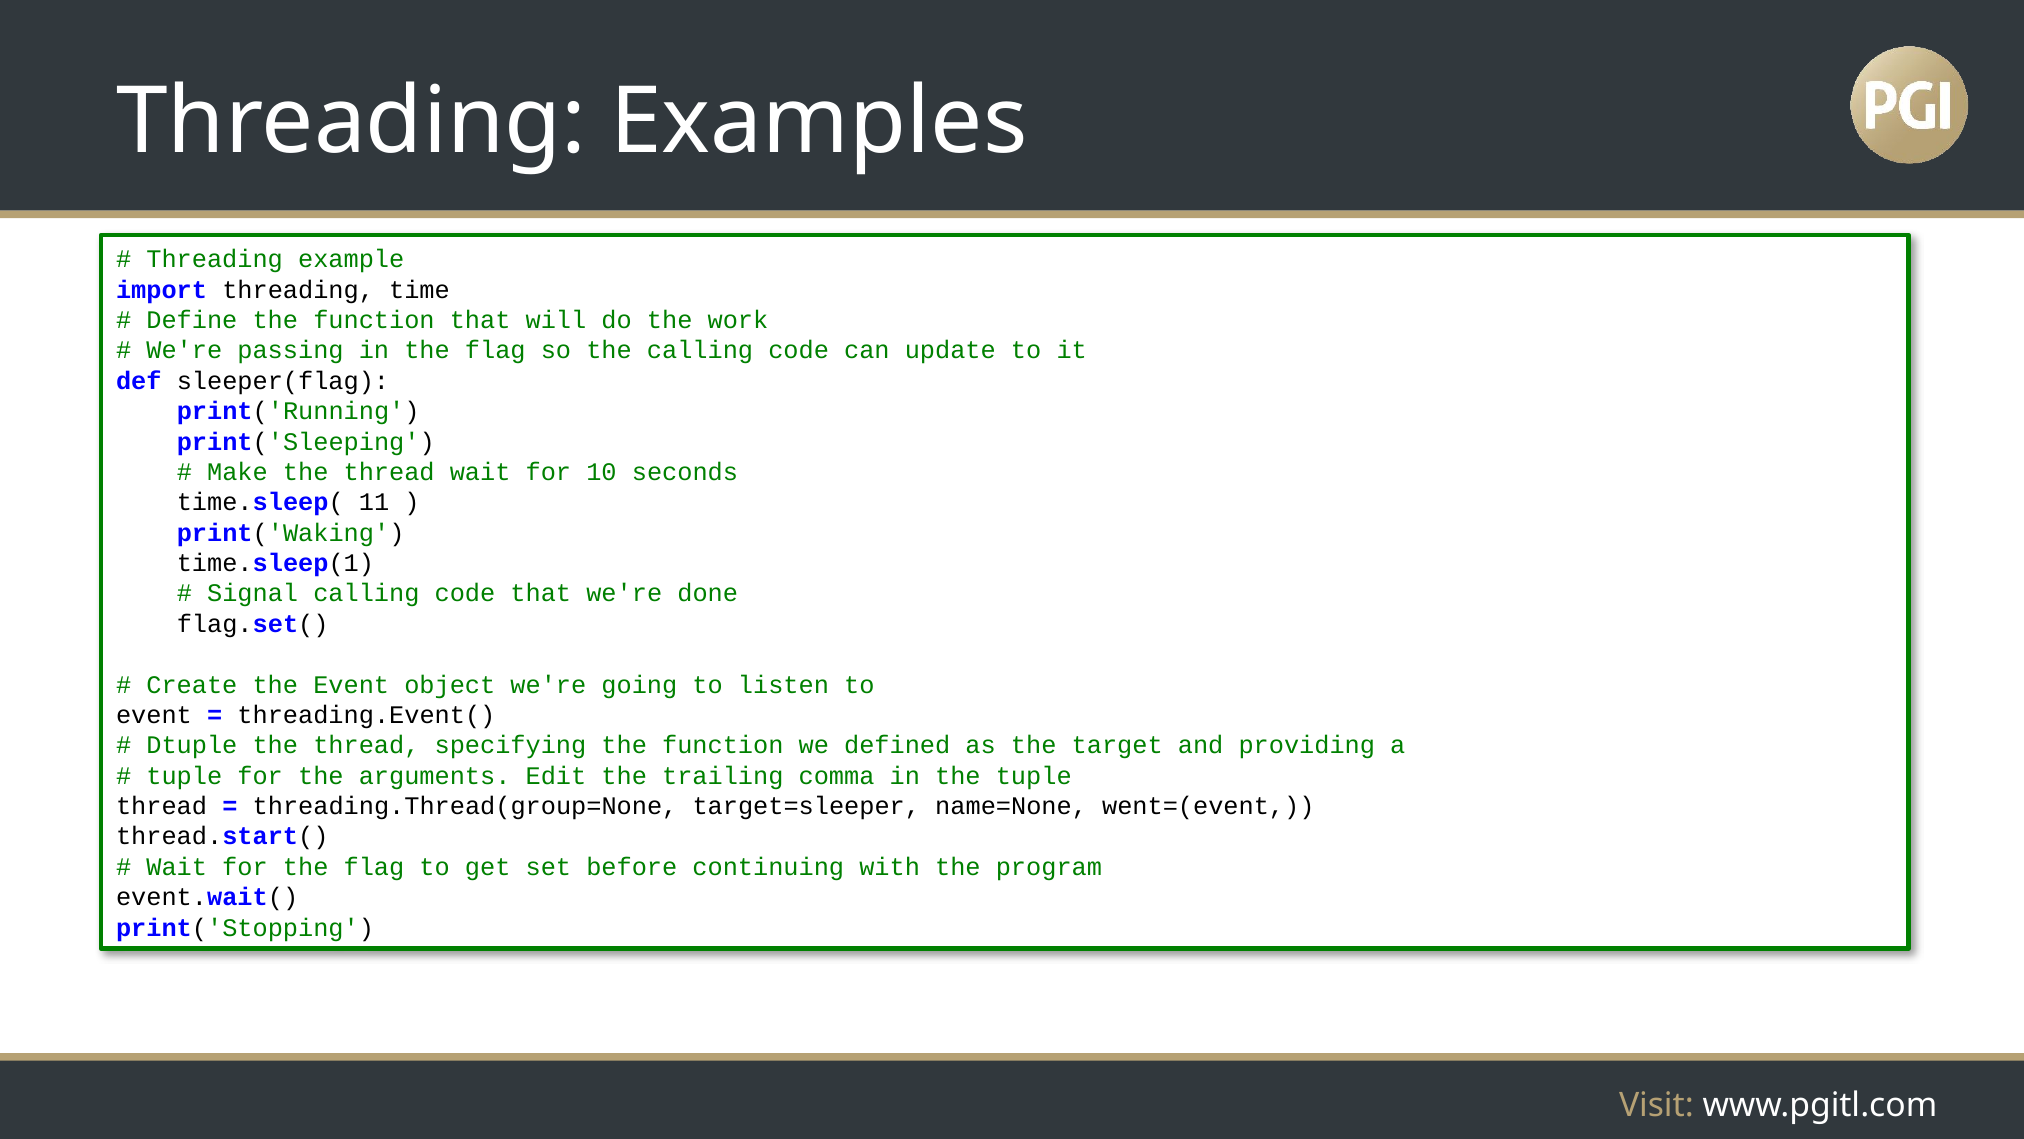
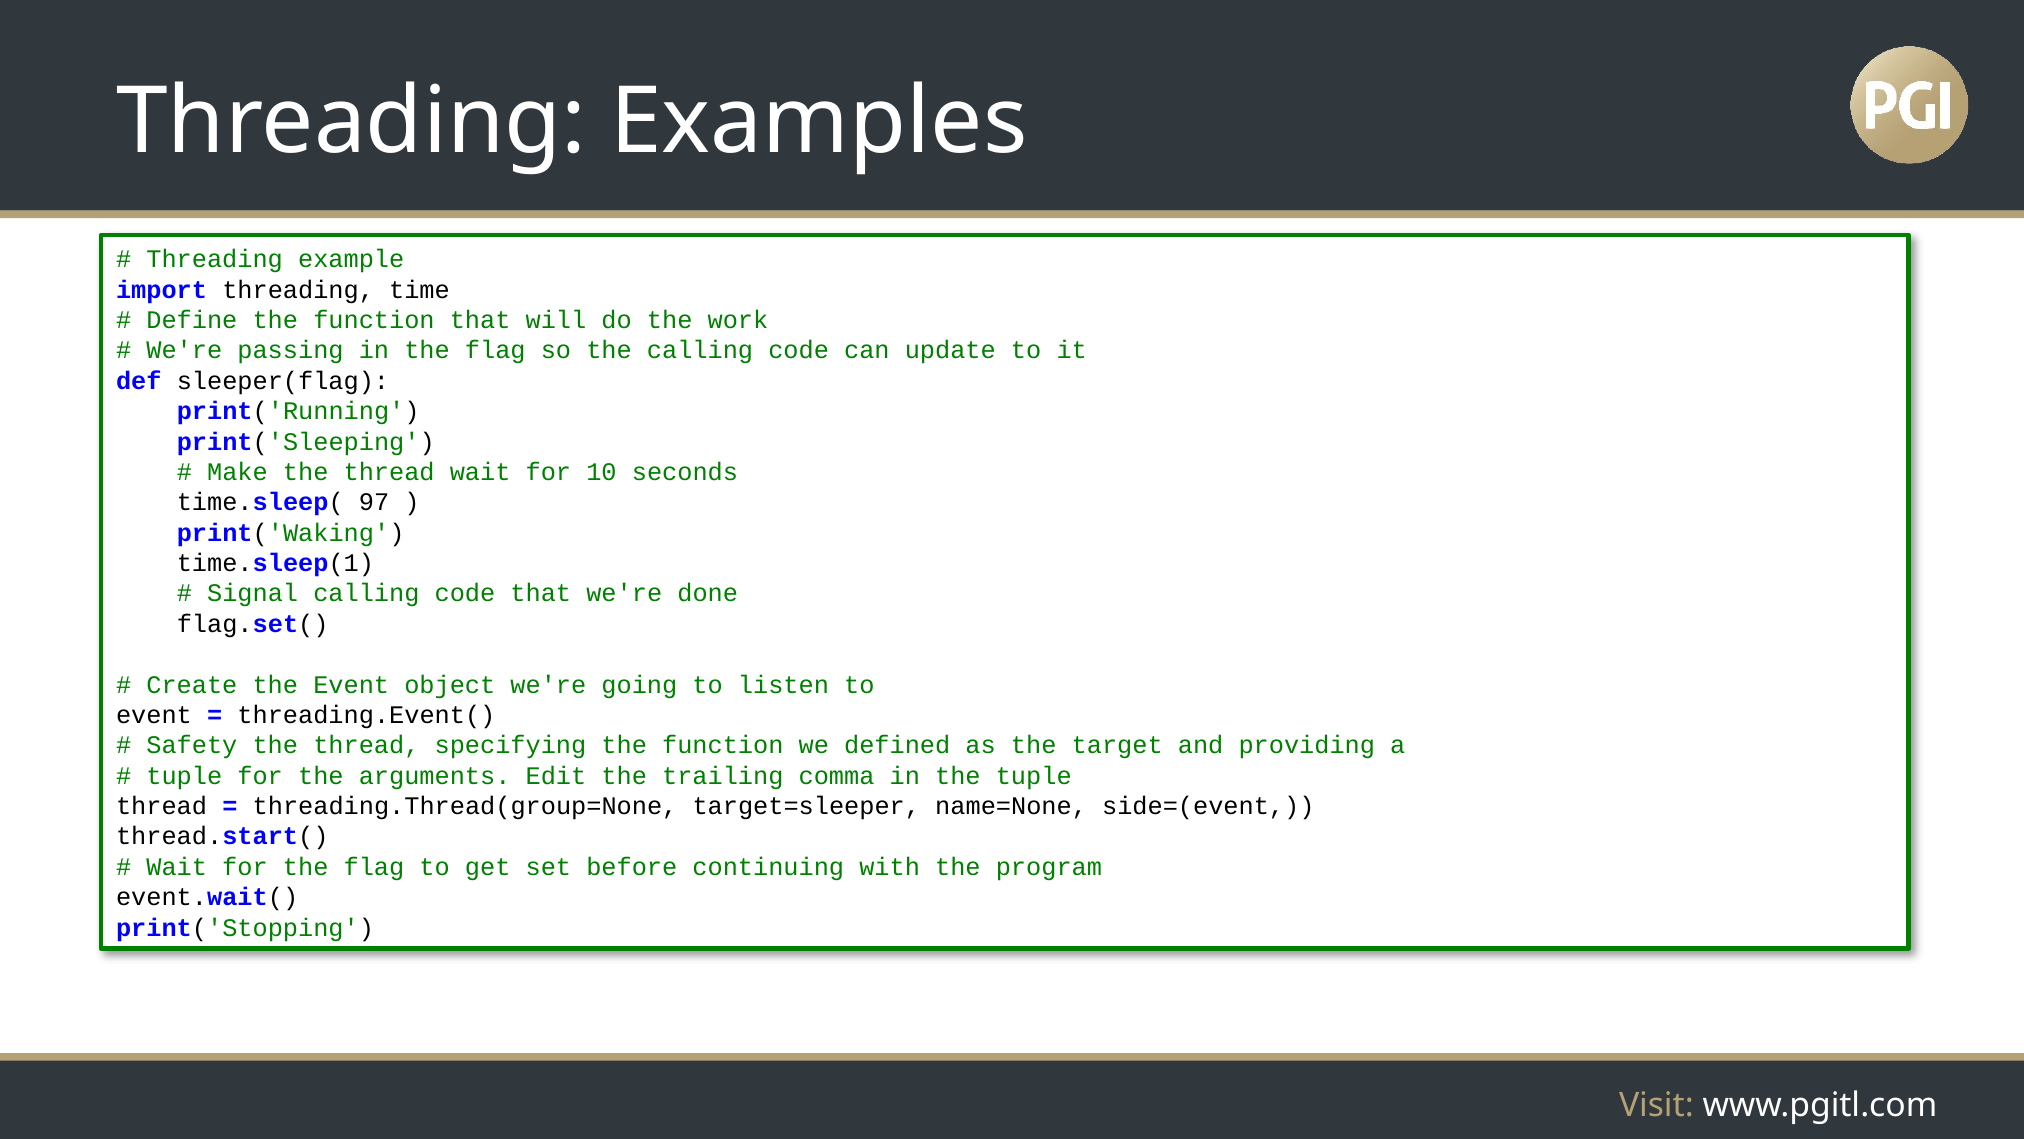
11: 11 -> 97
Dtuple: Dtuple -> Safety
went=(event: went=(event -> side=(event
